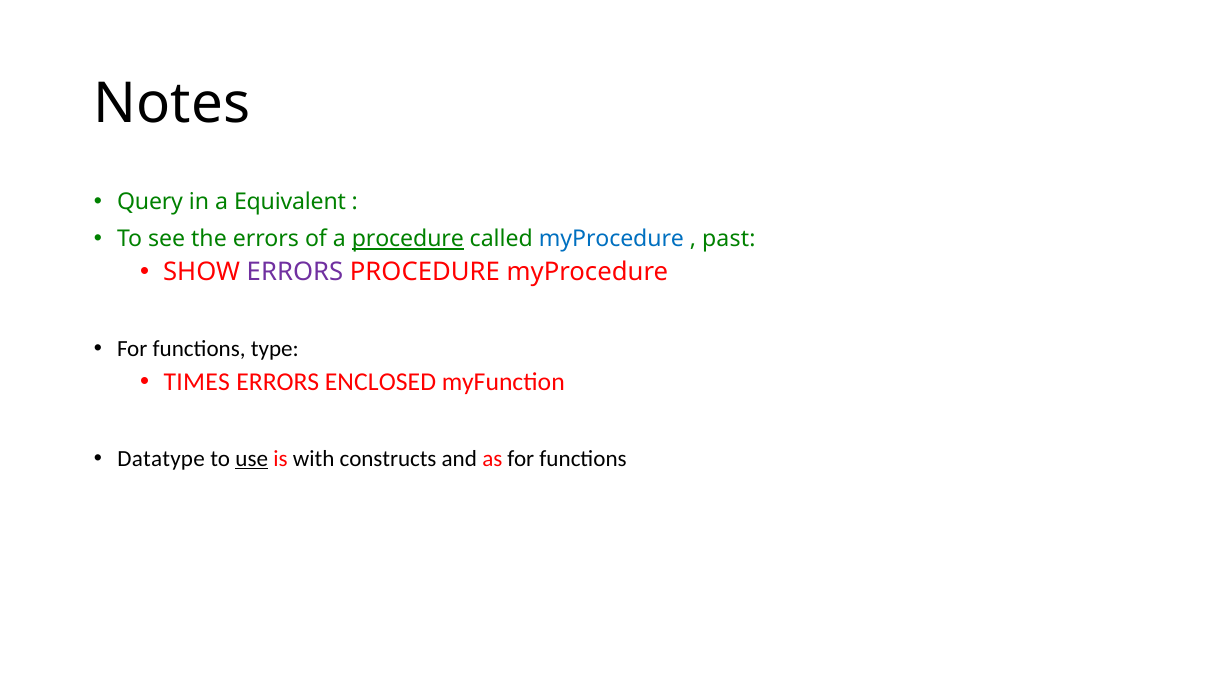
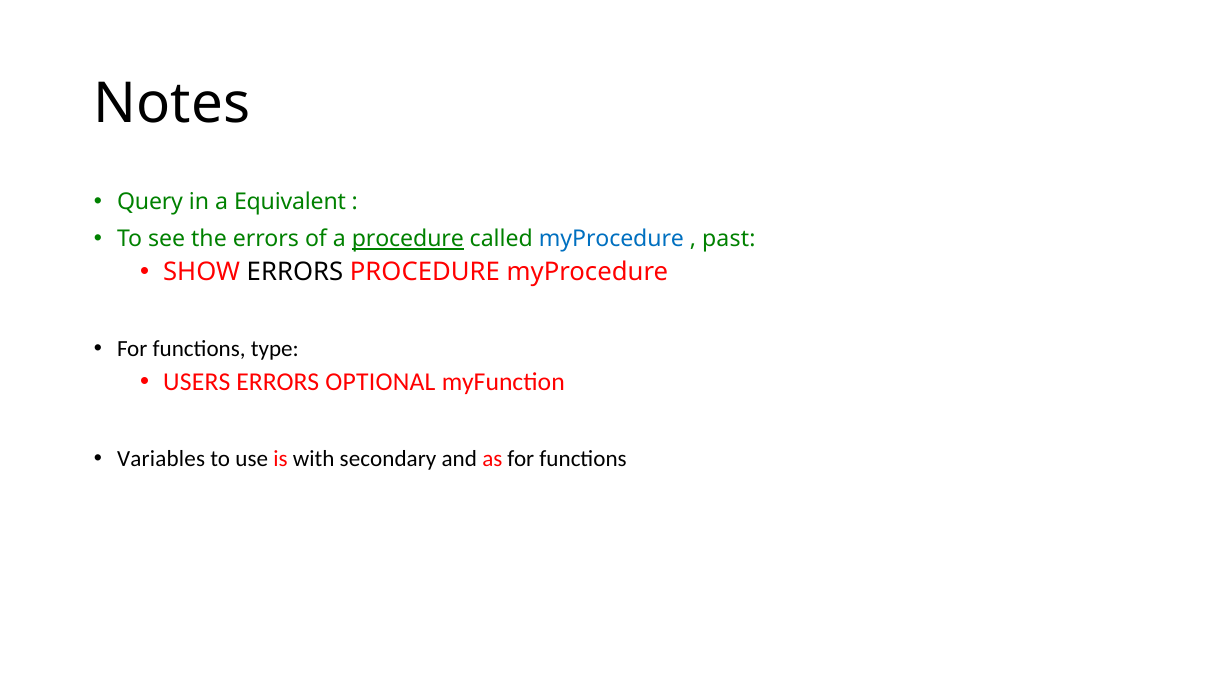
ERRORS at (295, 272) colour: purple -> black
TIMES: TIMES -> USERS
ENCLOSED: ENCLOSED -> OPTIONAL
Datatype: Datatype -> Variables
use underline: present -> none
constructs: constructs -> secondary
